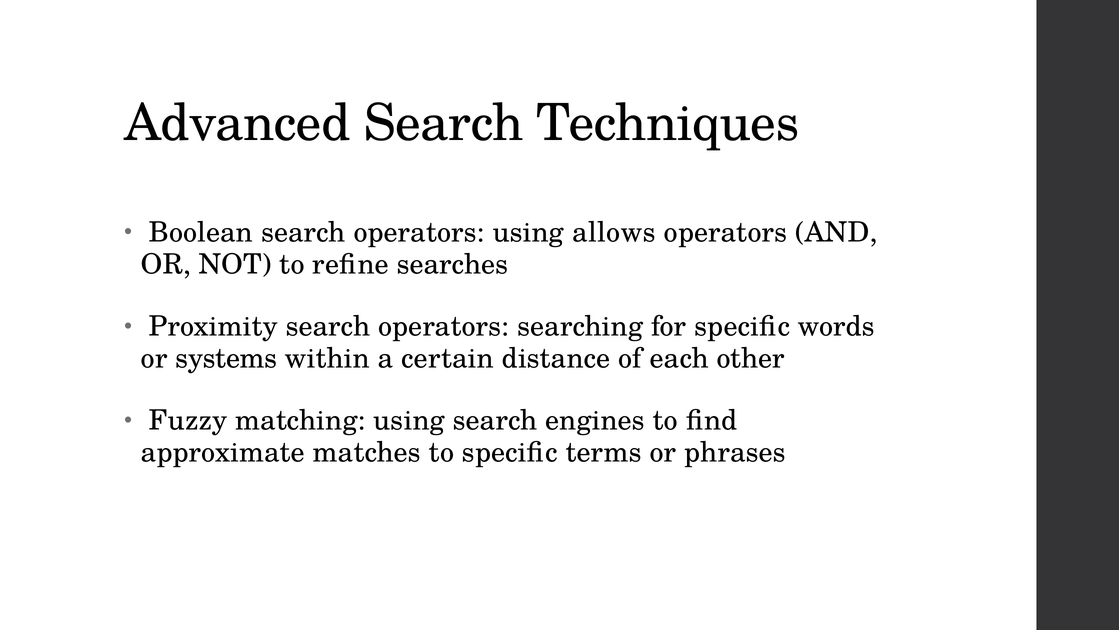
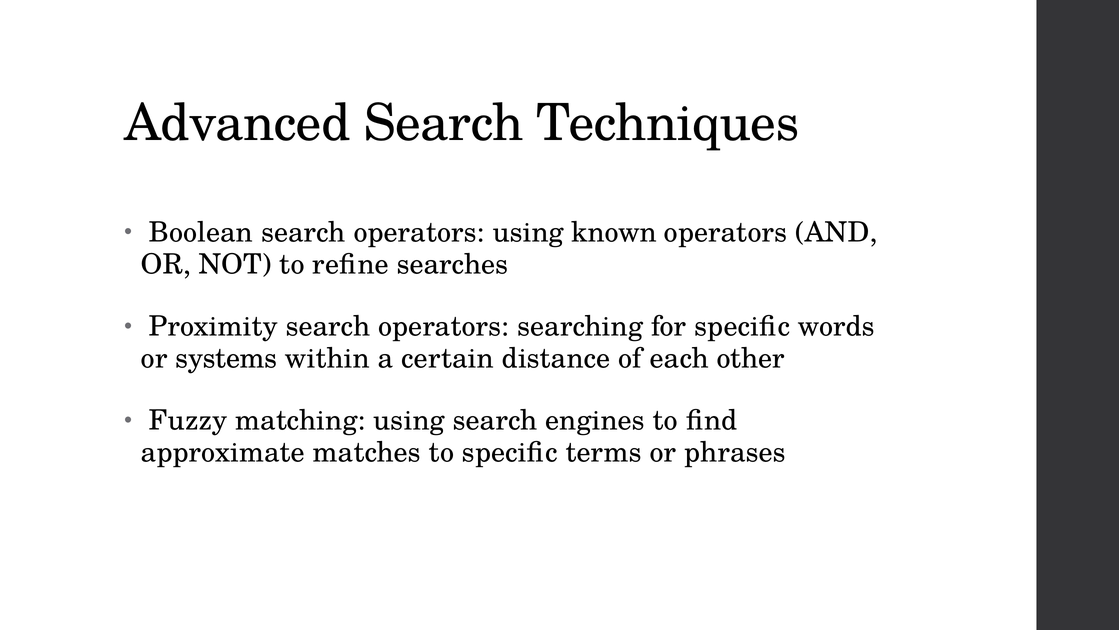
allows: allows -> known
